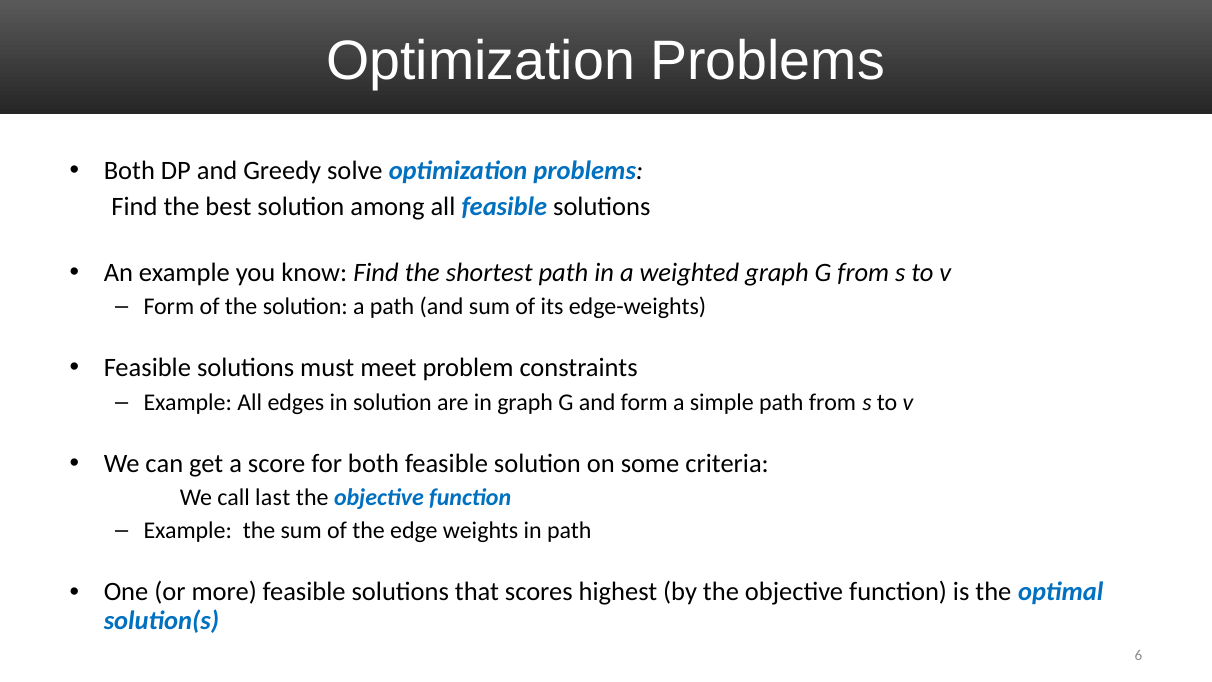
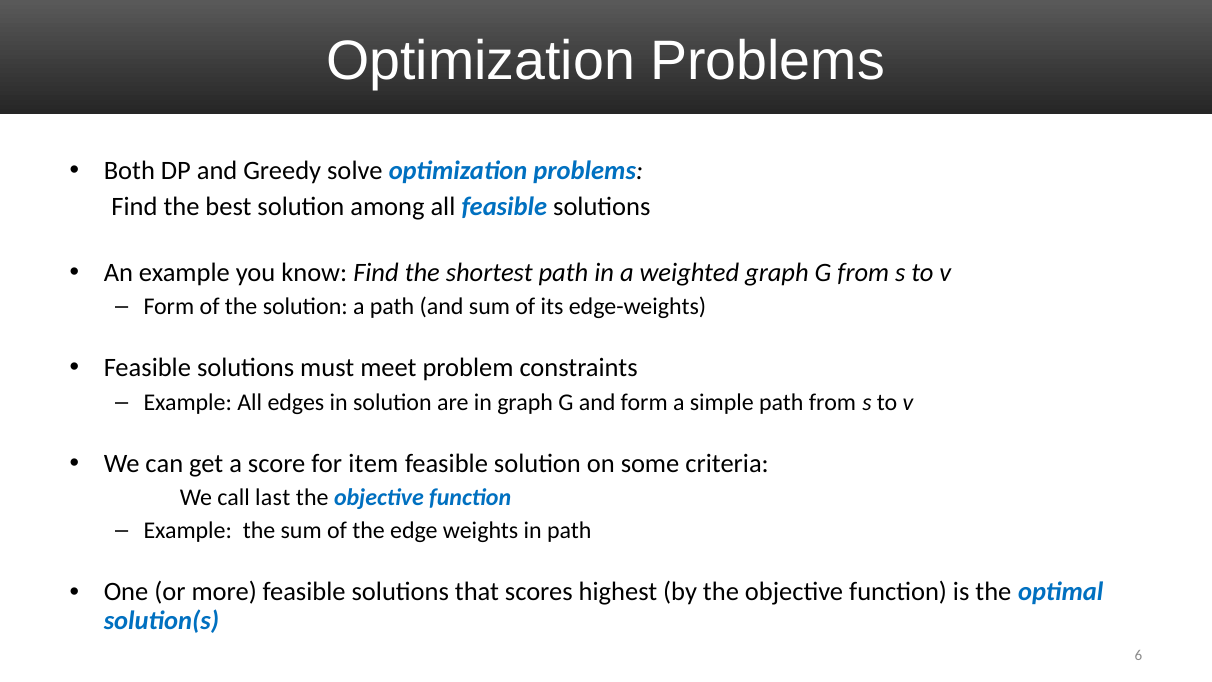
for both: both -> item
